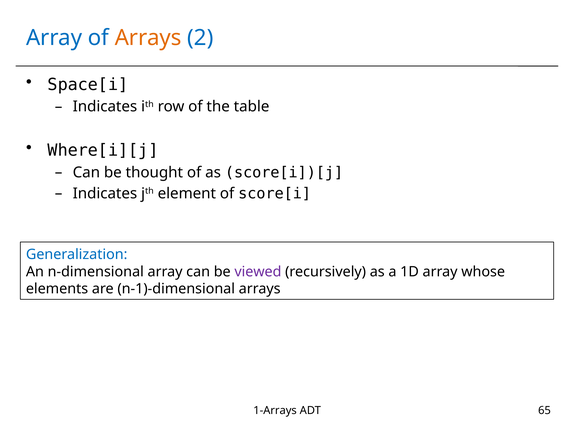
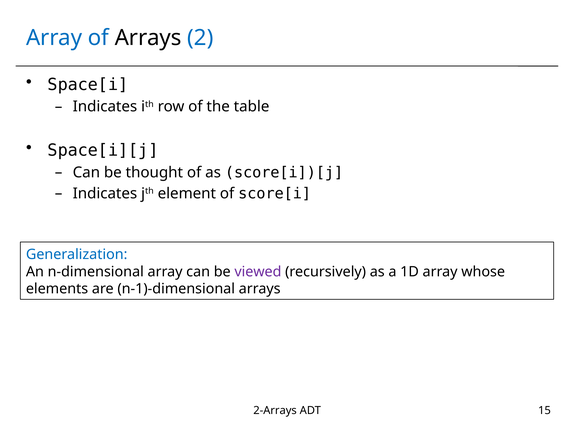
Arrays at (148, 38) colour: orange -> black
Where[i][j: Where[i][j -> Space[i][j
1-Arrays: 1-Arrays -> 2-Arrays
65: 65 -> 15
